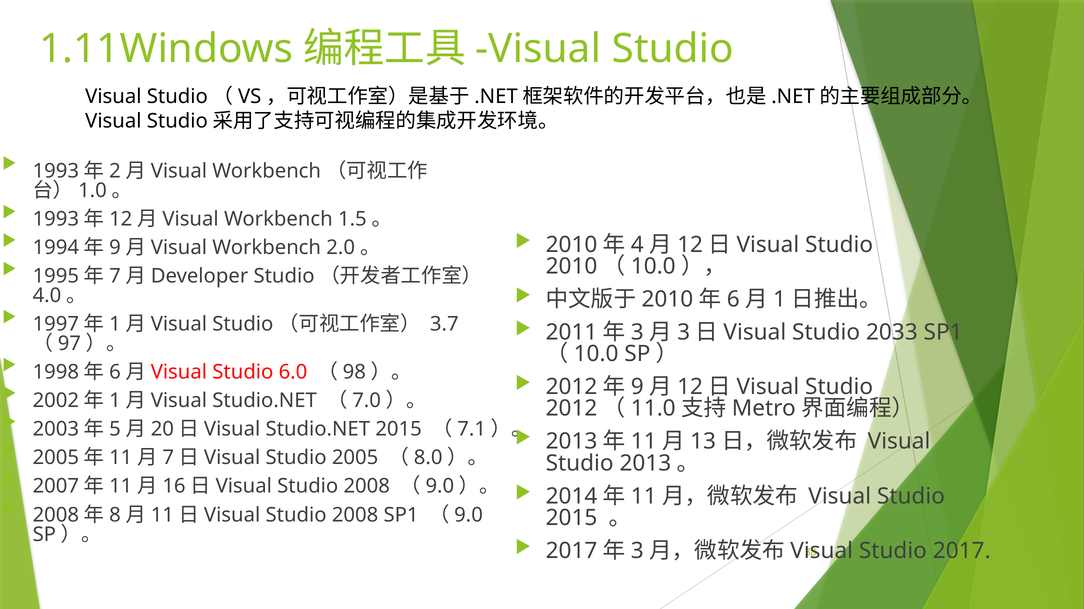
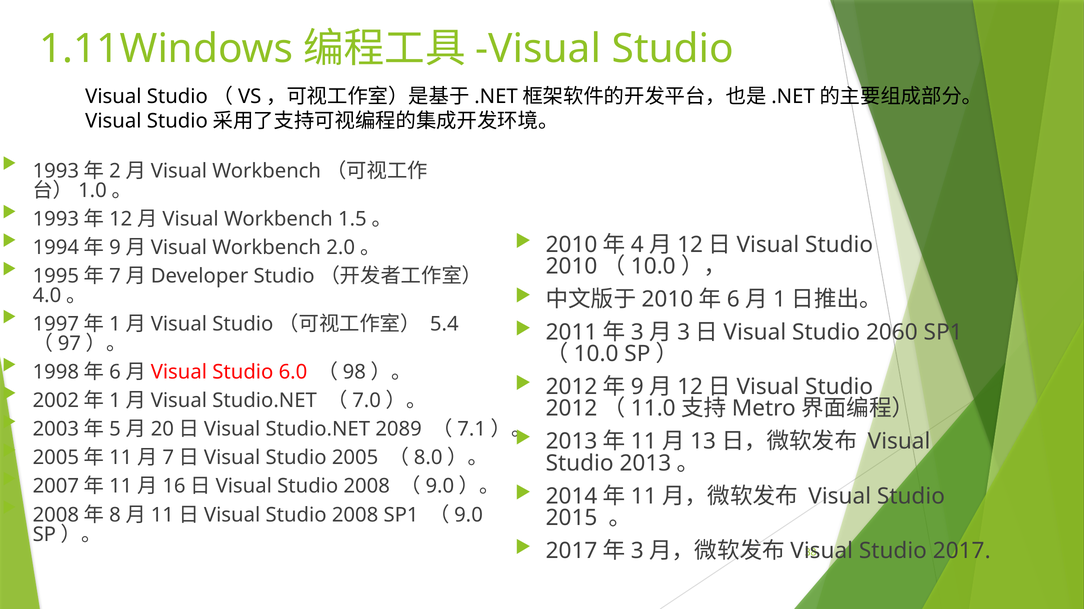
3.7: 3.7 -> 5.4
2033: 2033 -> 2060
Studio.NET 2015: 2015 -> 2089
